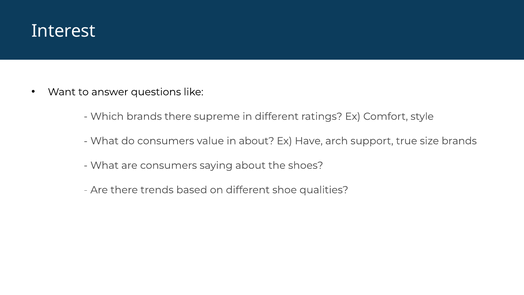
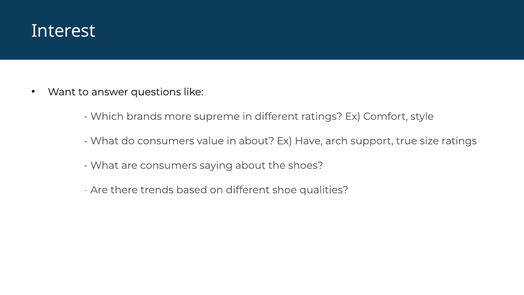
brands there: there -> more
size brands: brands -> ratings
